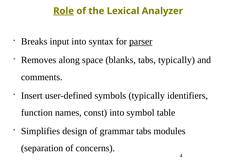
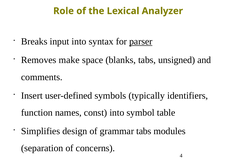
Role underline: present -> none
along: along -> make
tabs typically: typically -> unsigned
